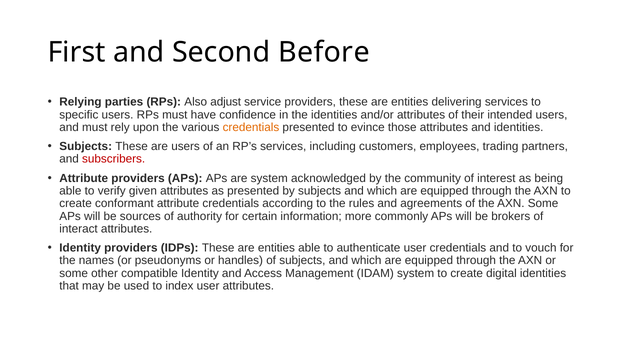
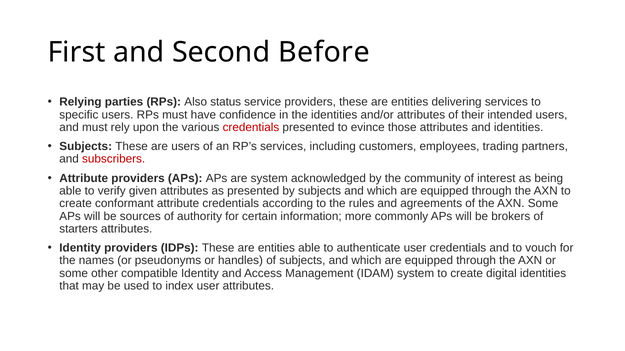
adjust: adjust -> status
credentials at (251, 128) colour: orange -> red
interact: interact -> starters
